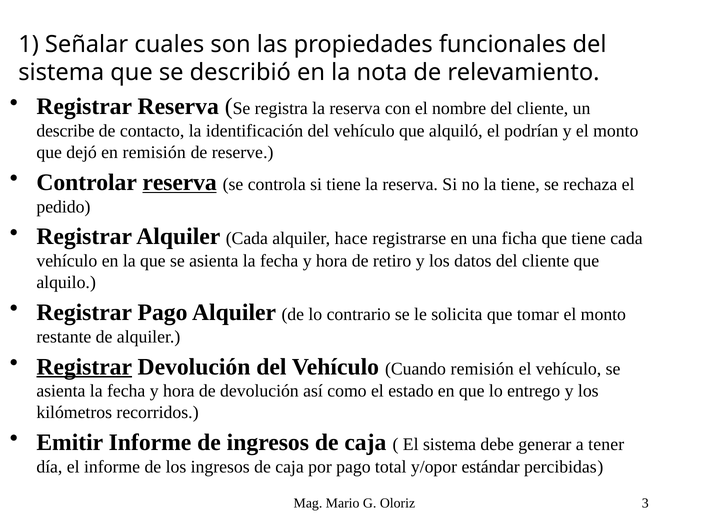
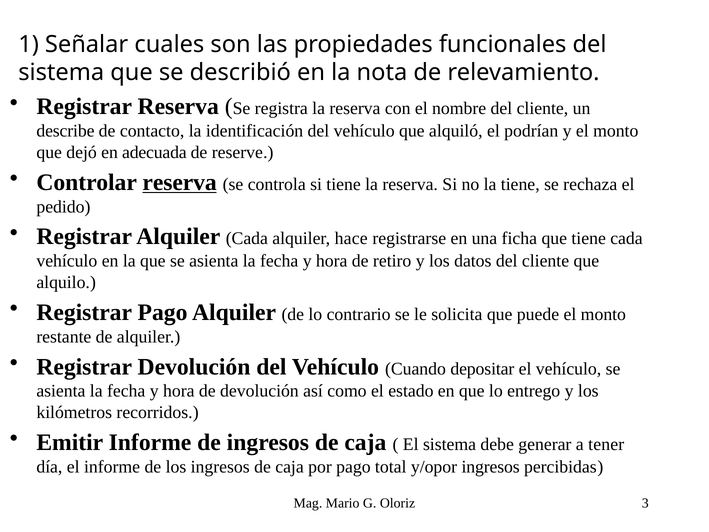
en remisión: remisión -> adecuada
tomar: tomar -> puede
Registrar at (84, 367) underline: present -> none
Cuando remisión: remisión -> depositar
y/opor estándar: estándar -> ingresos
